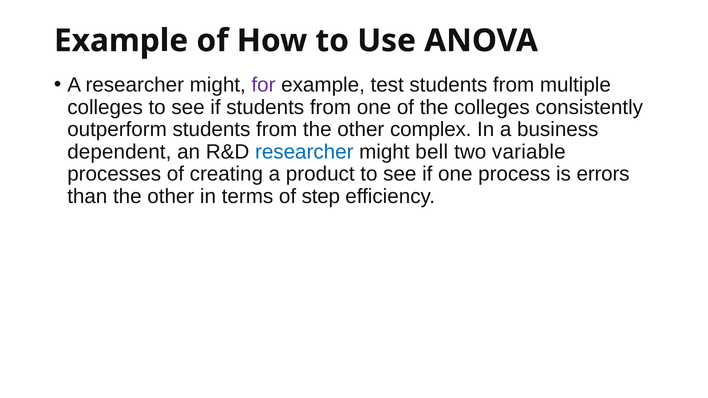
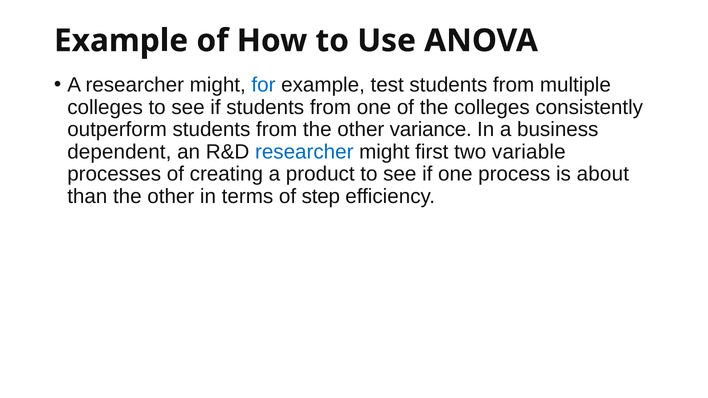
for colour: purple -> blue
complex: complex -> variance
bell: bell -> first
errors: errors -> about
